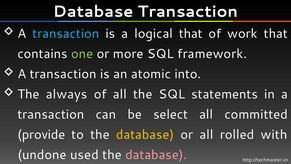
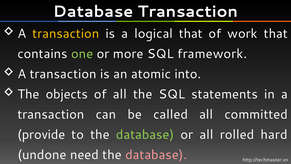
transaction at (66, 34) colour: light blue -> yellow
always: always -> objects
select: select -> called
database at (145, 134) colour: yellow -> light green
with: with -> hard
used: used -> need
